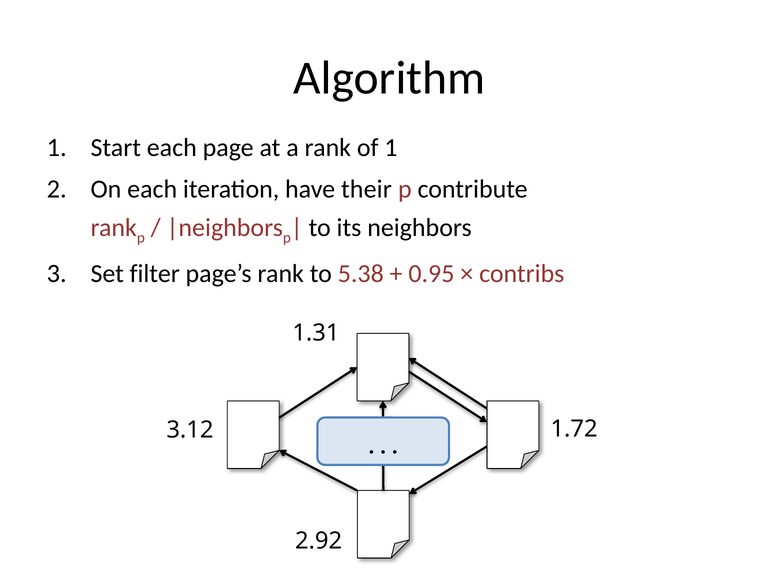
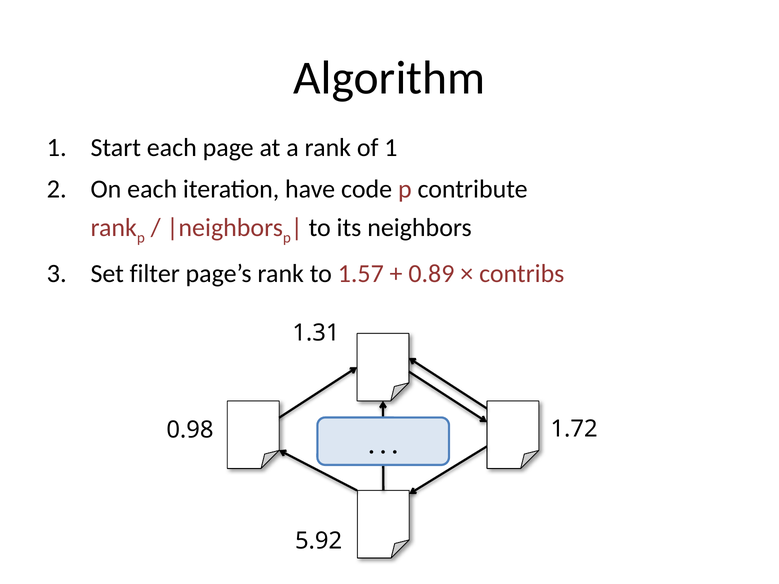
their: their -> code
5.38: 5.38 -> 1.57
0.95: 0.95 -> 0.89
3.12: 3.12 -> 0.98
2.92: 2.92 -> 5.92
